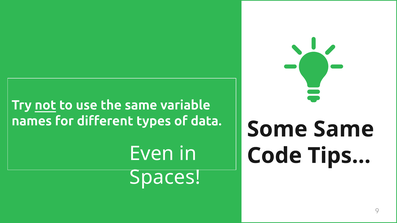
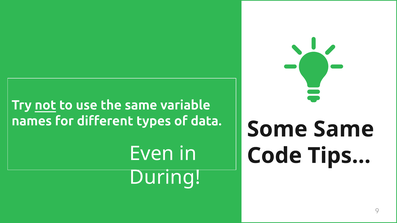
Spaces: Spaces -> During
